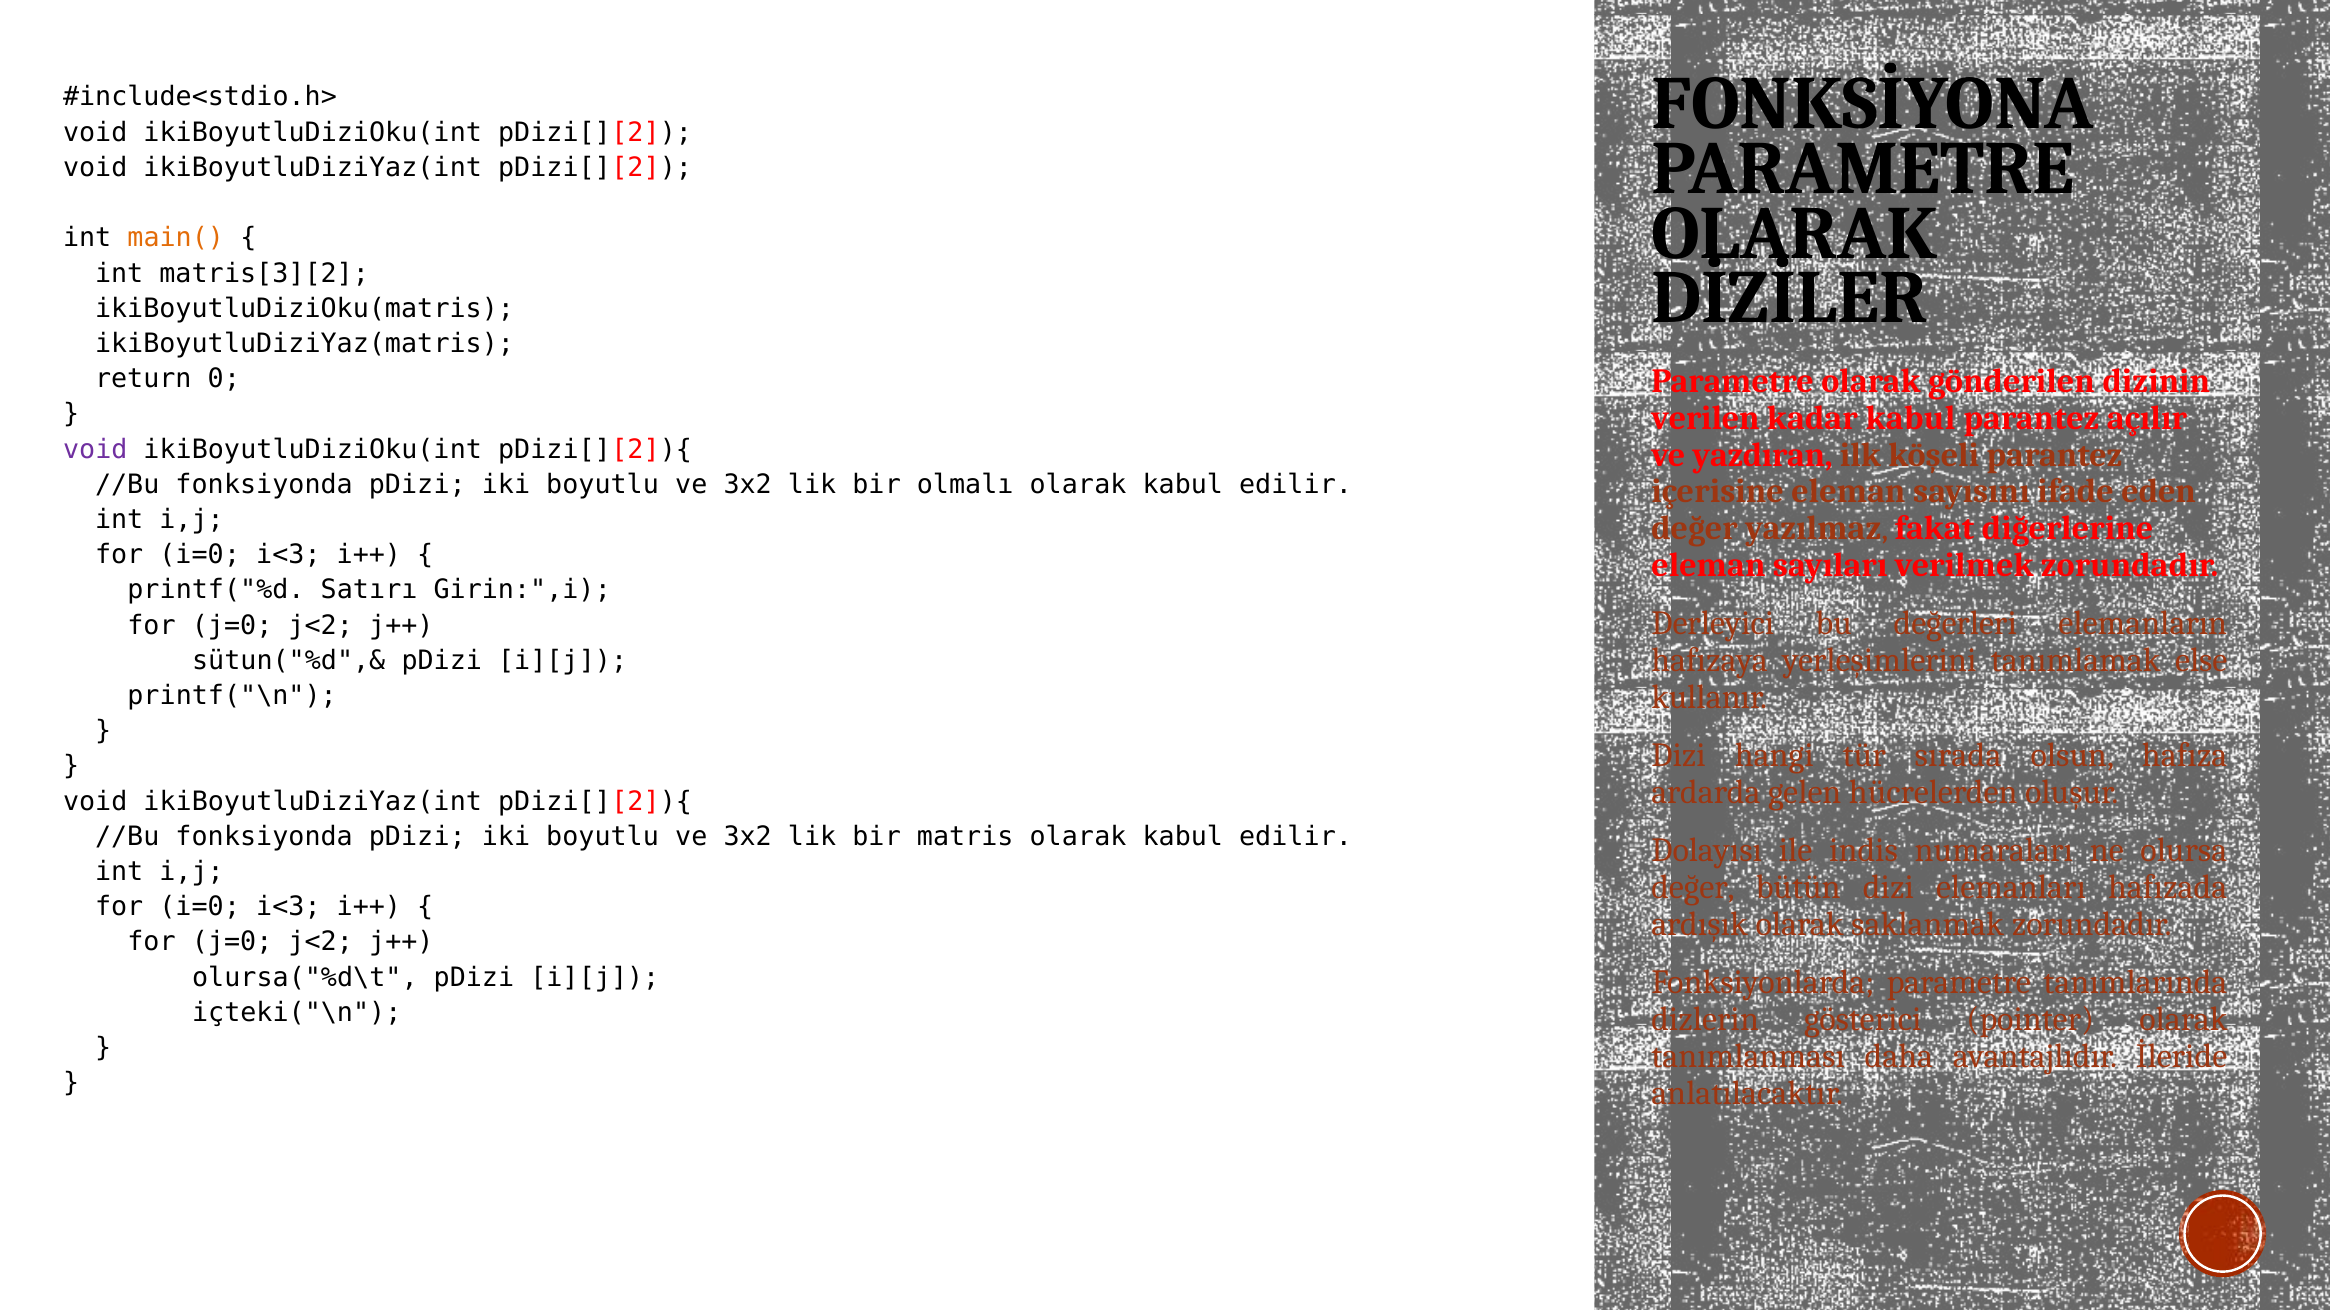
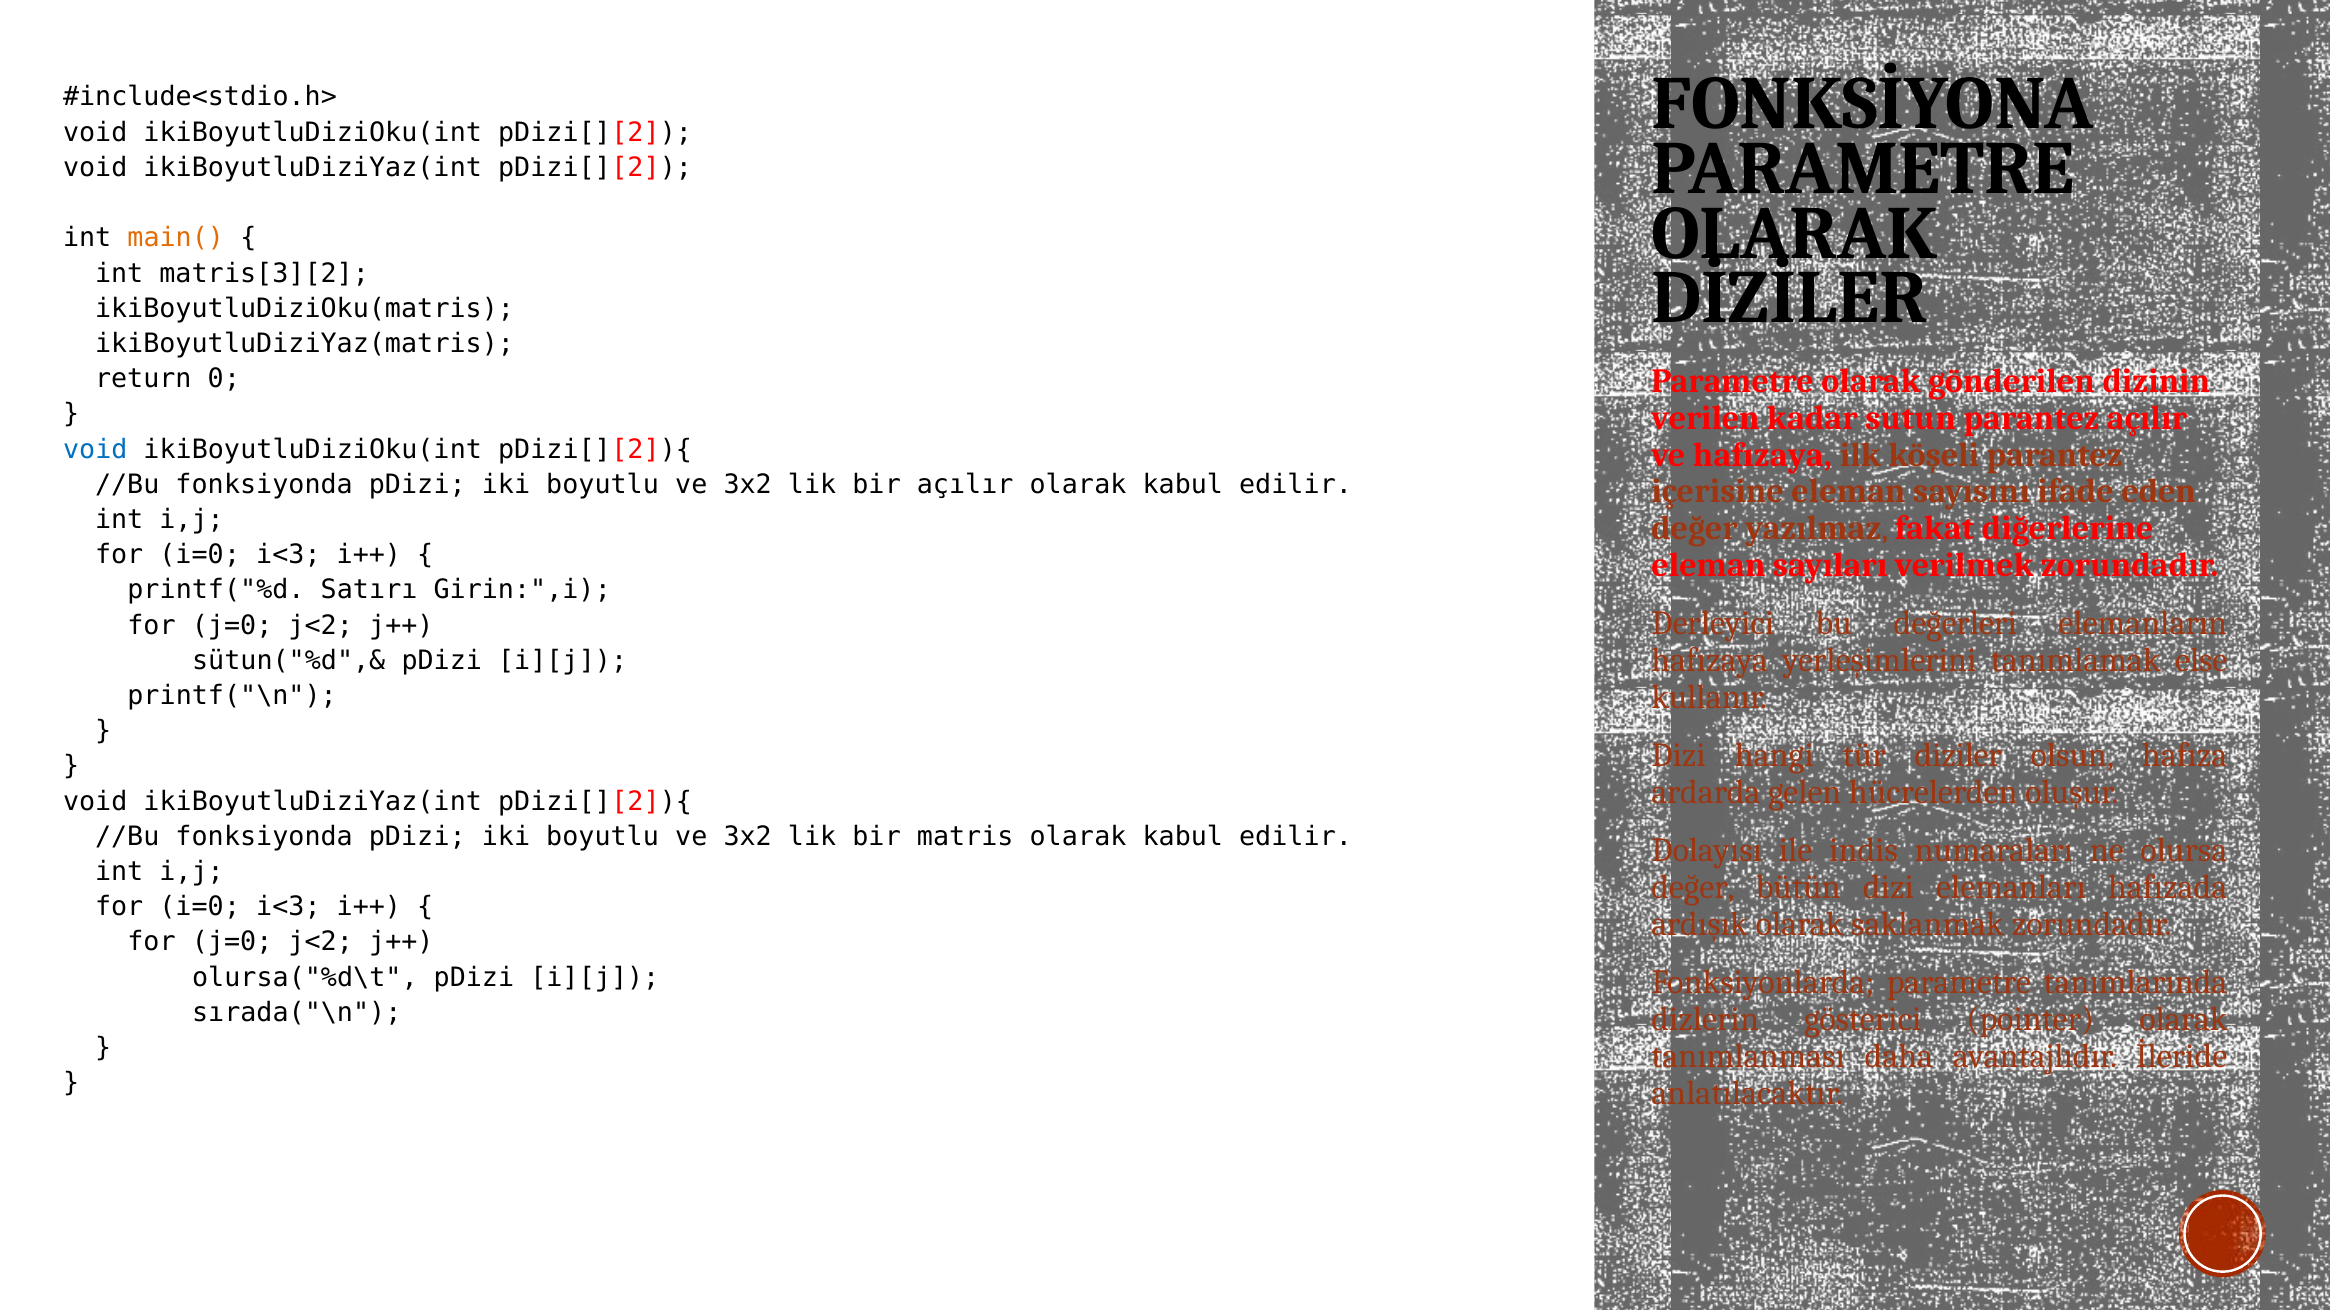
kadar kabul: kabul -> sutun
void at (95, 449) colour: purple -> blue
ve yazdıran: yazdıran -> hafızaya
bir olmalı: olmalı -> açılır
sırada: sırada -> diziler
içteki("\n: içteki("\n -> sırada("\n
